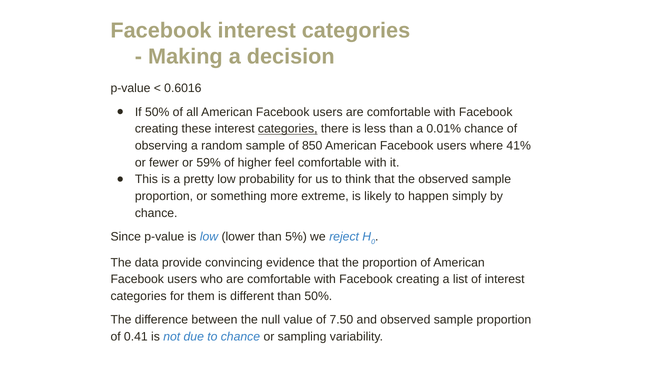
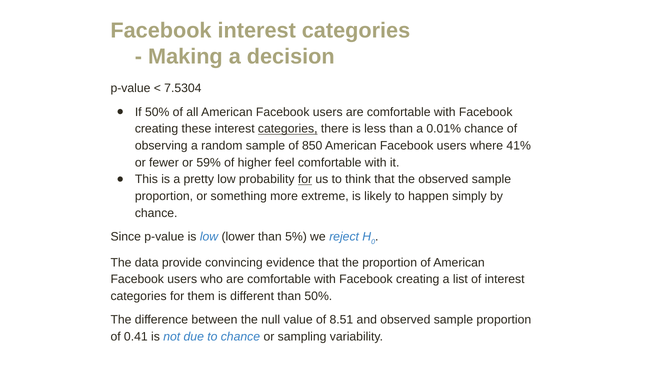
0.6016: 0.6016 -> 7.5304
for at (305, 179) underline: none -> present
7.50: 7.50 -> 8.51
